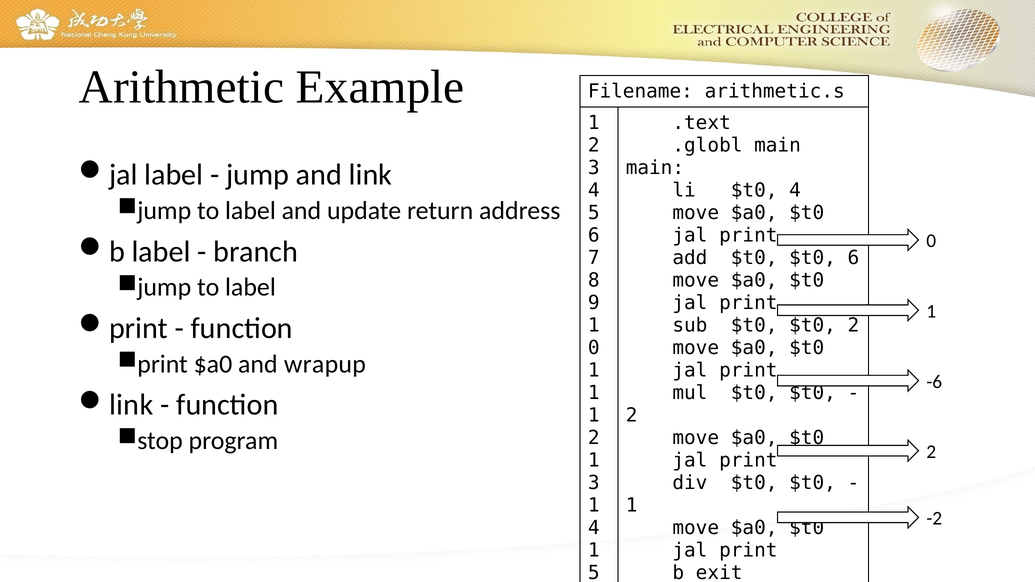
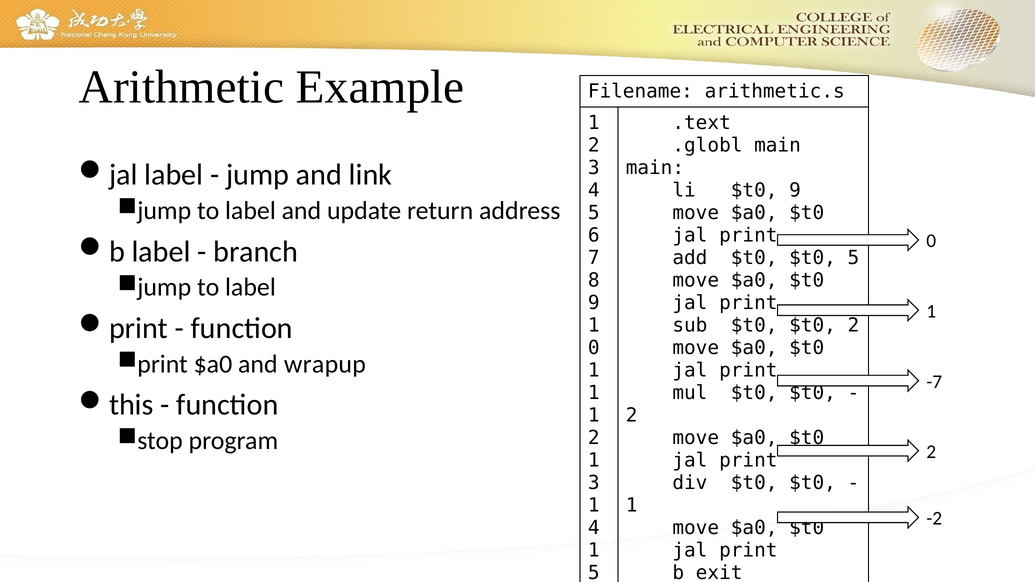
$t0 4: 4 -> 9
$t0 6: 6 -> 5
-6: -6 -> -7
link at (131, 405): link -> this
